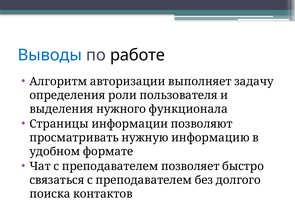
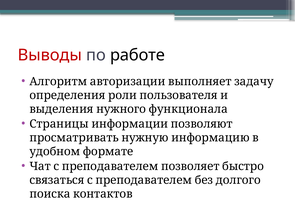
Выводы colour: blue -> red
